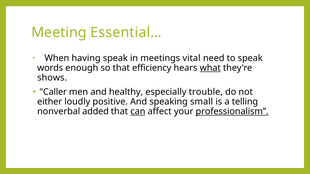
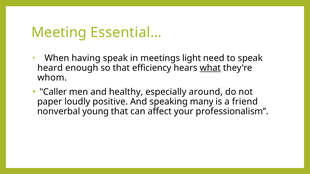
vital: vital -> light
words: words -> heard
shows: shows -> whom
trouble: trouble -> around
either: either -> paper
small: small -> many
telling: telling -> friend
added: added -> young
can underline: present -> none
professionalism underline: present -> none
